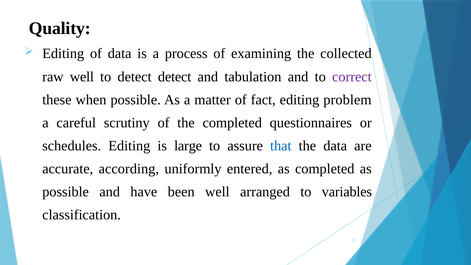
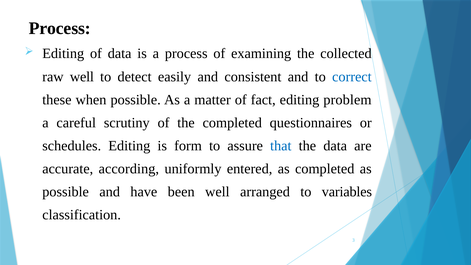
Quality at (60, 28): Quality -> Process
detect detect: detect -> easily
tabulation: tabulation -> consistent
correct colour: purple -> blue
large: large -> form
